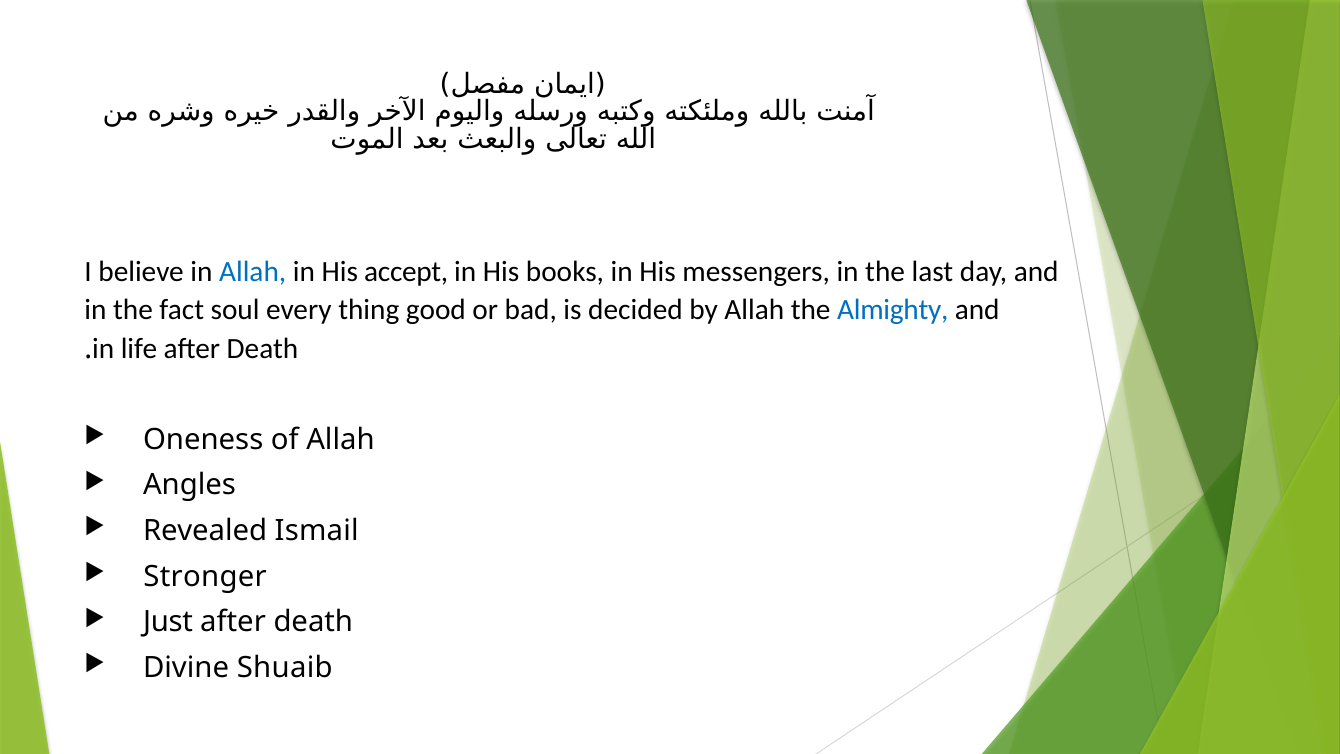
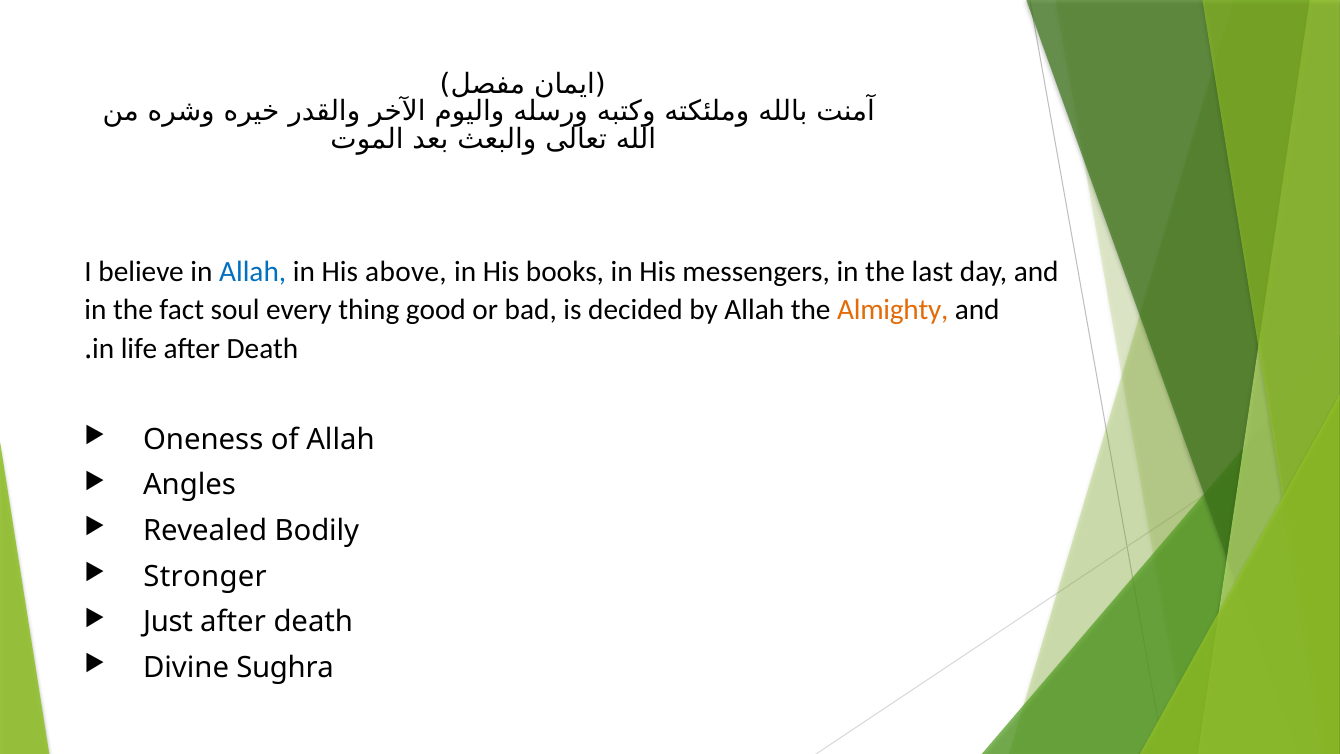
accept: accept -> above
Almighty colour: blue -> orange
Ismail: Ismail -> Bodily
Shuaib: Shuaib -> Sughra
